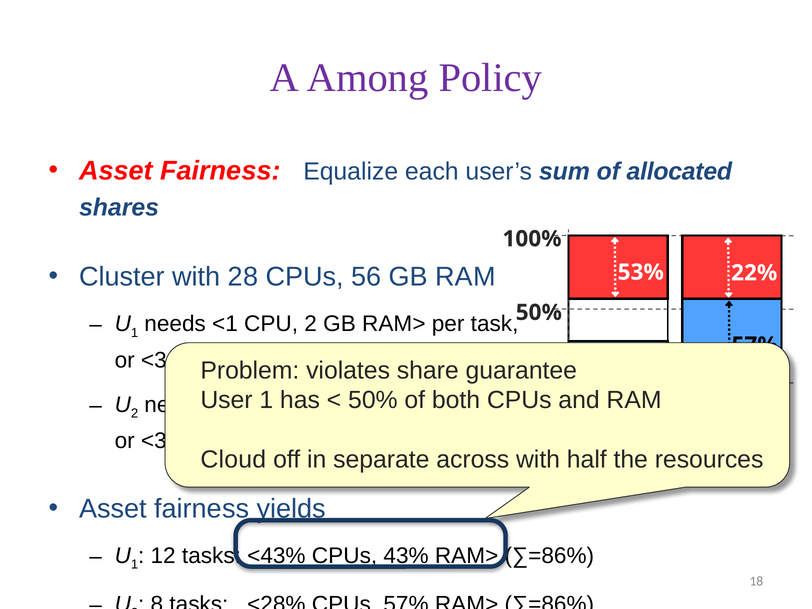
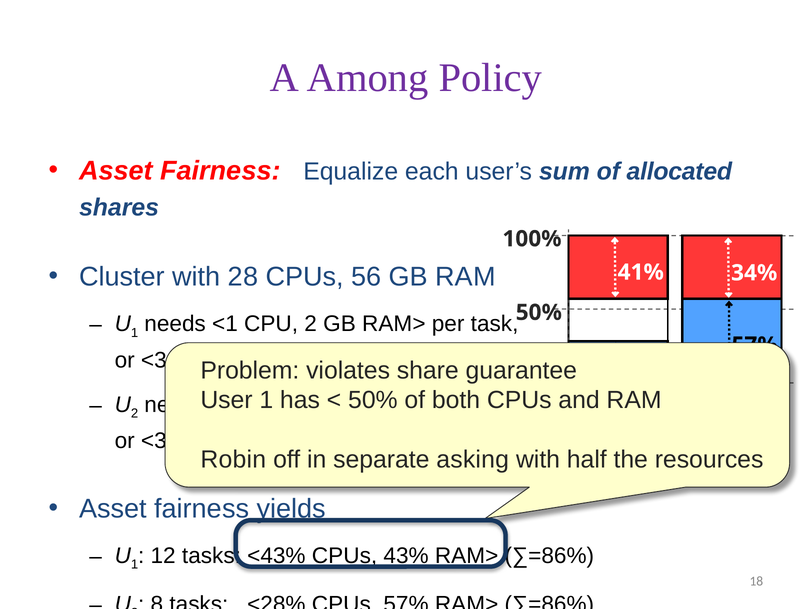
53%: 53% -> 41%
22%: 22% -> 34%
Cloud: Cloud -> Robin
across: across -> asking
